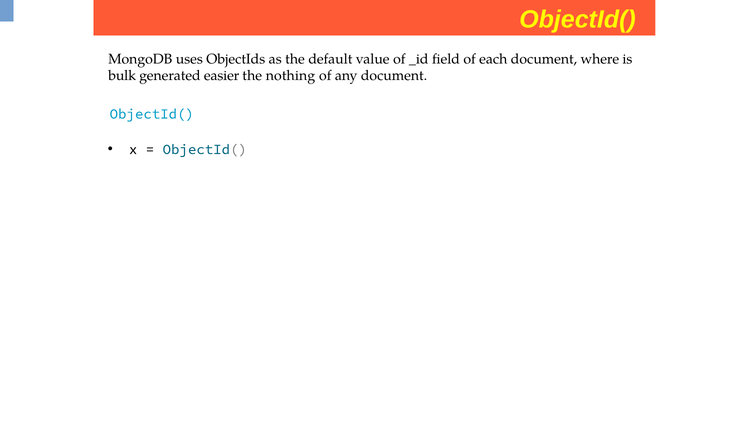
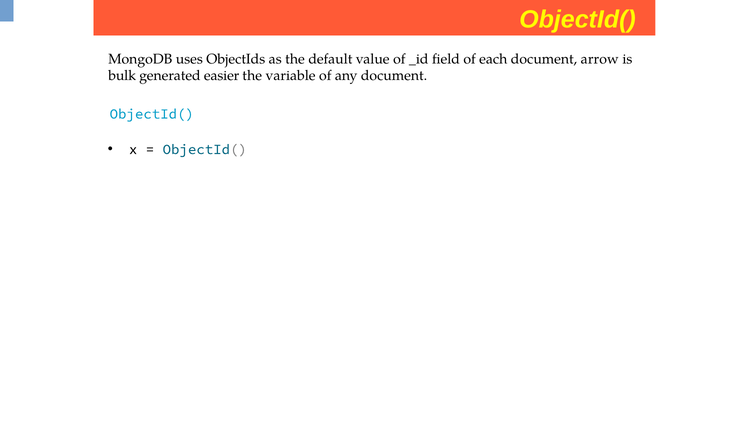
where: where -> arrow
nothing: nothing -> variable
